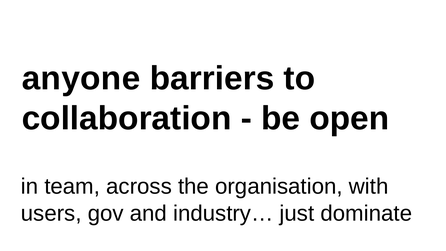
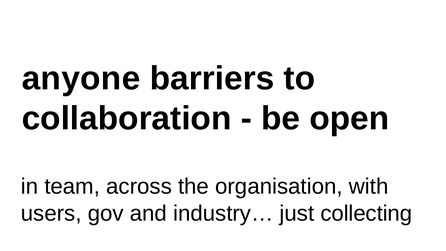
dominate: dominate -> collecting
